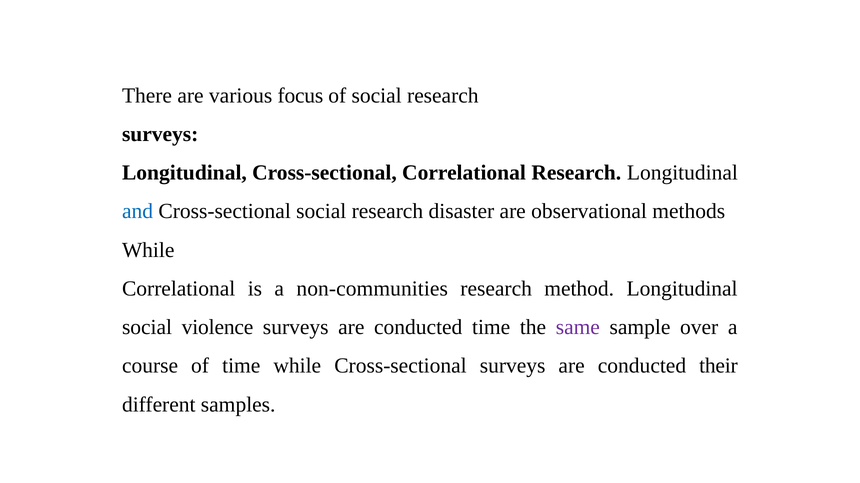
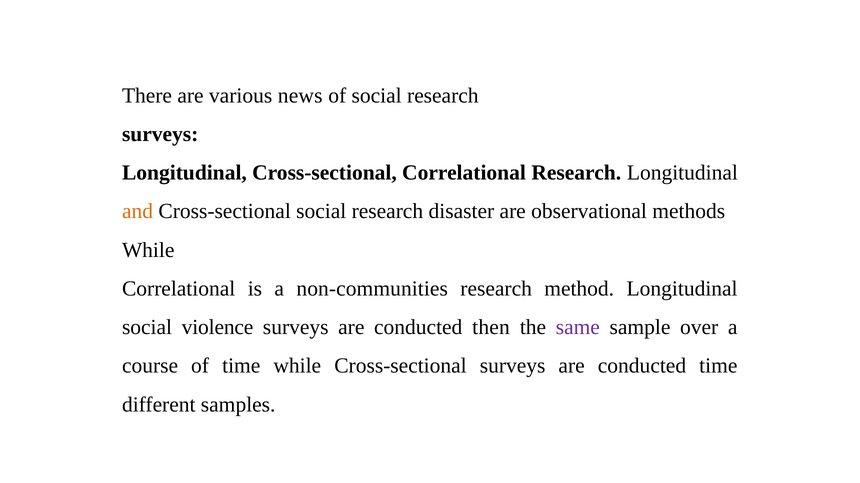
focus: focus -> news
and colour: blue -> orange
conducted time: time -> then
conducted their: their -> time
